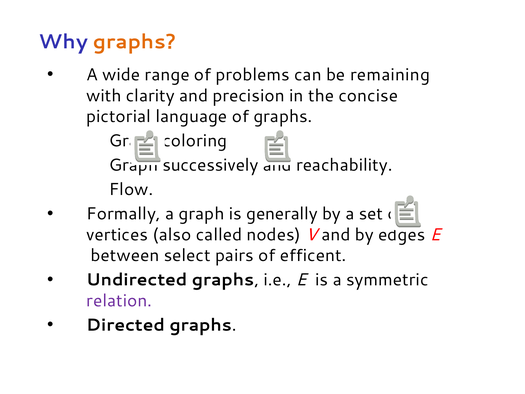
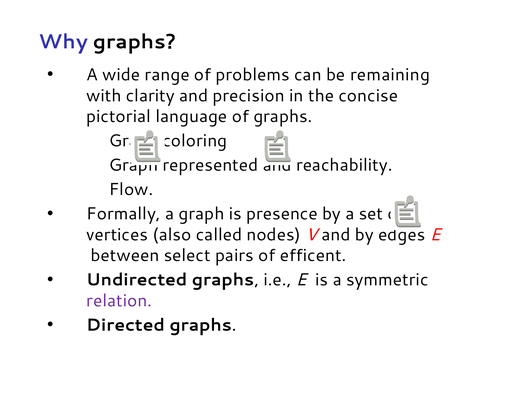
graphs at (135, 42) colour: orange -> black
successively: successively -> represented
generally: generally -> presence
